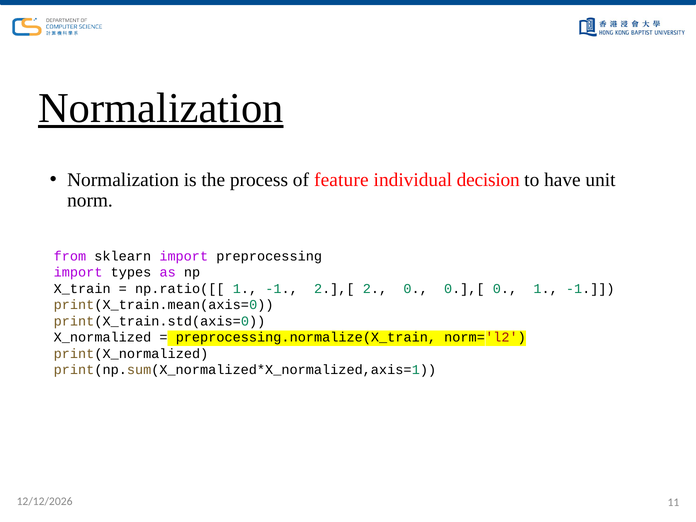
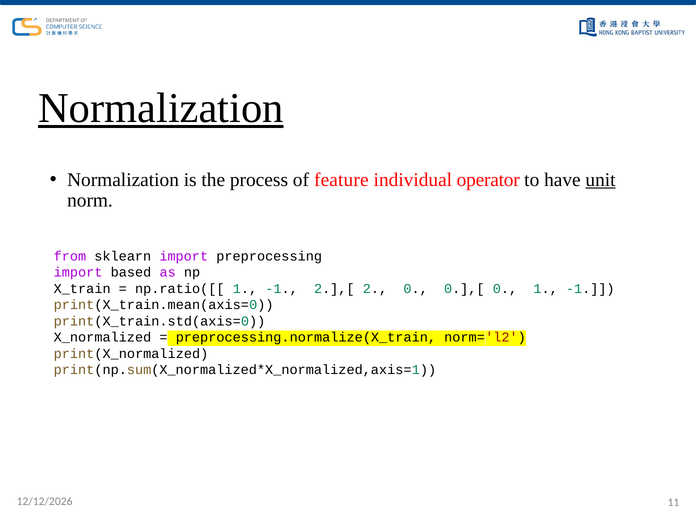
decision: decision -> operator
unit underline: none -> present
types: types -> based
